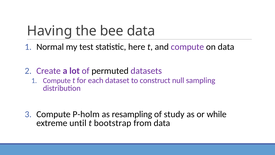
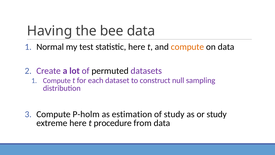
compute at (187, 47) colour: purple -> orange
resampling: resampling -> estimation
or while: while -> study
extreme until: until -> here
bootstrap: bootstrap -> procedure
